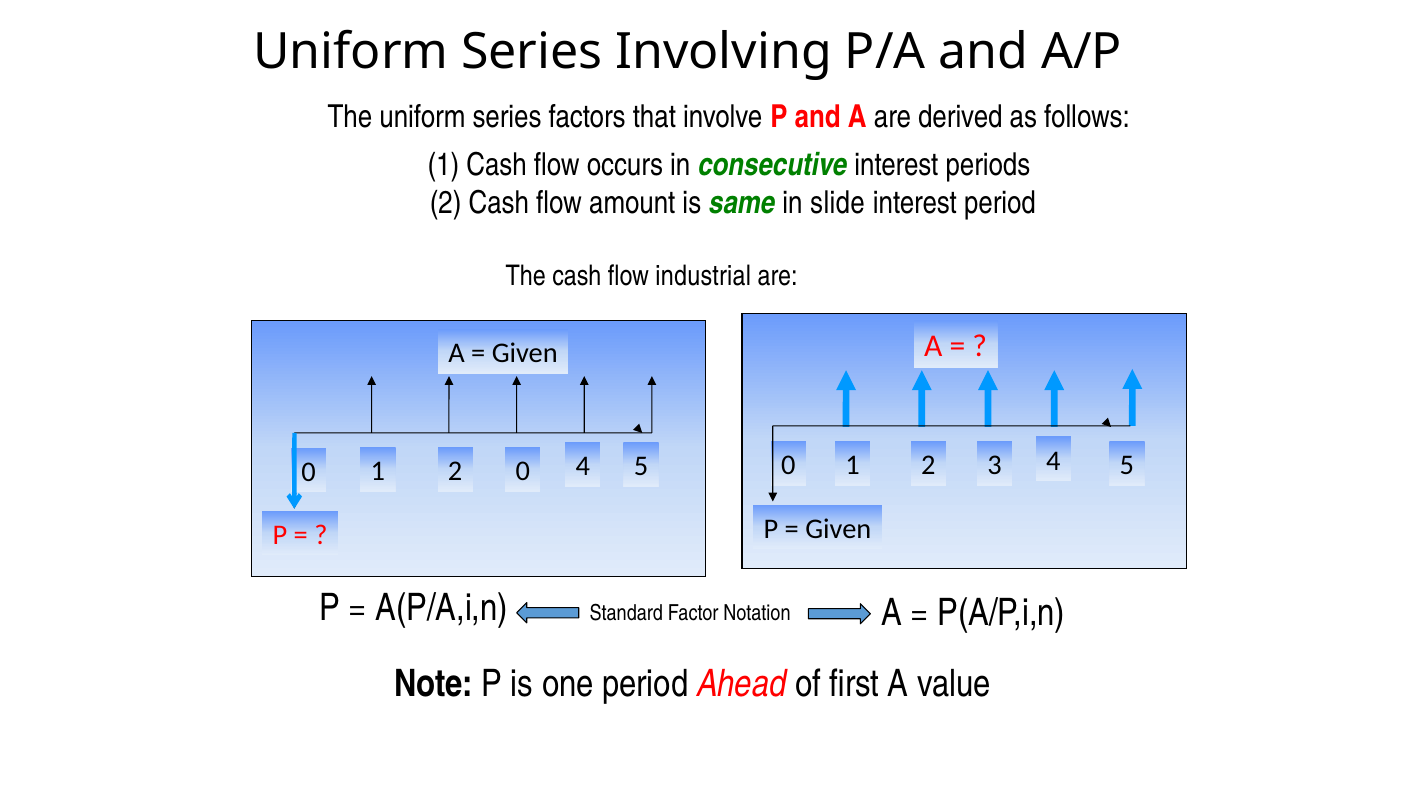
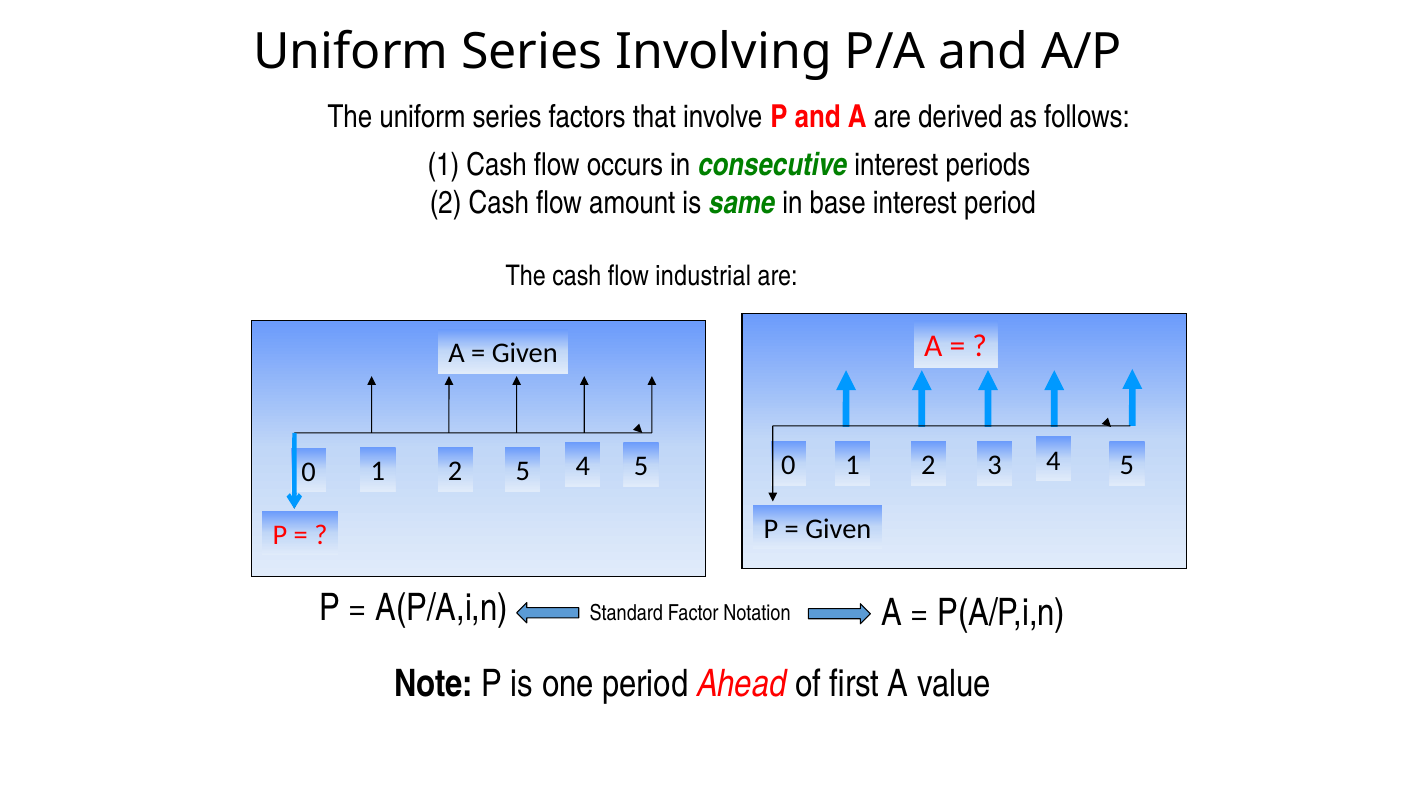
slide: slide -> base
2 0: 0 -> 5
